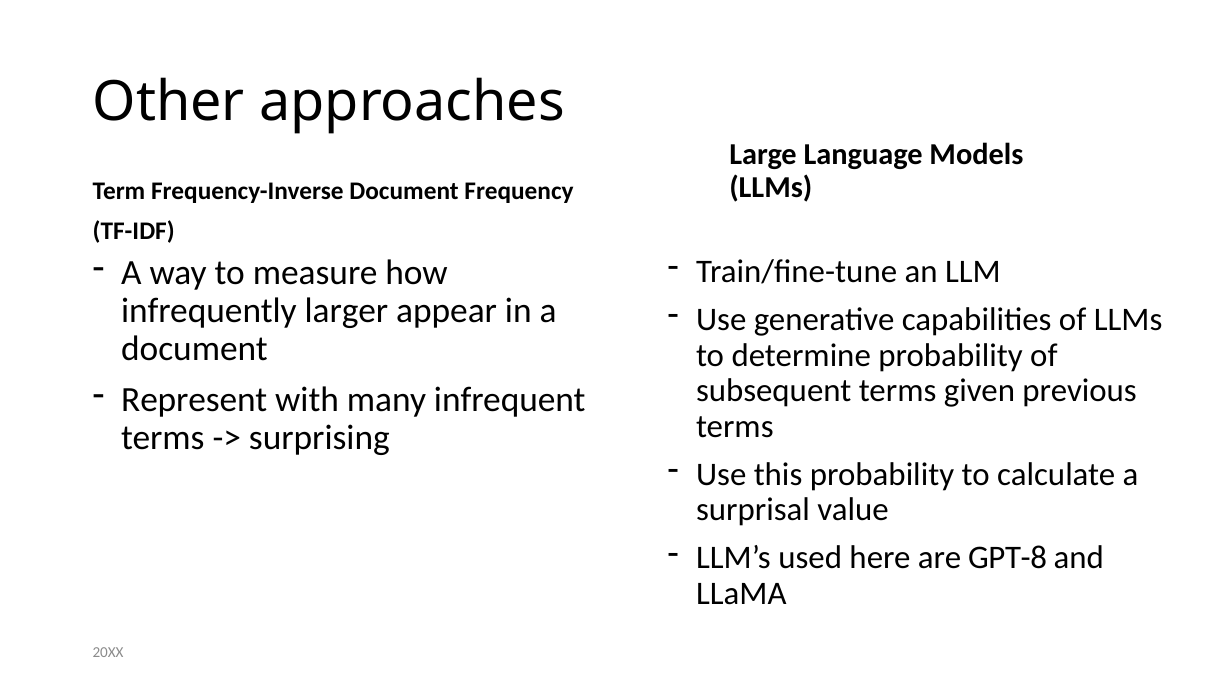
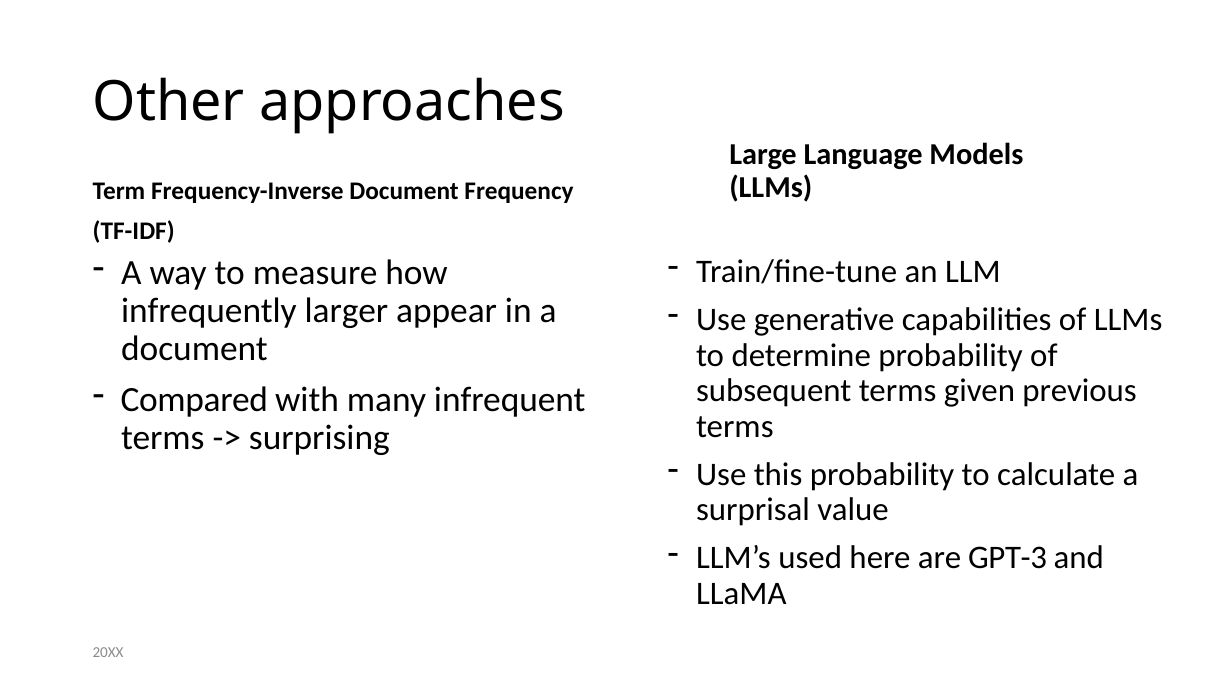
Represent: Represent -> Compared
GPT-8: GPT-8 -> GPT-3
